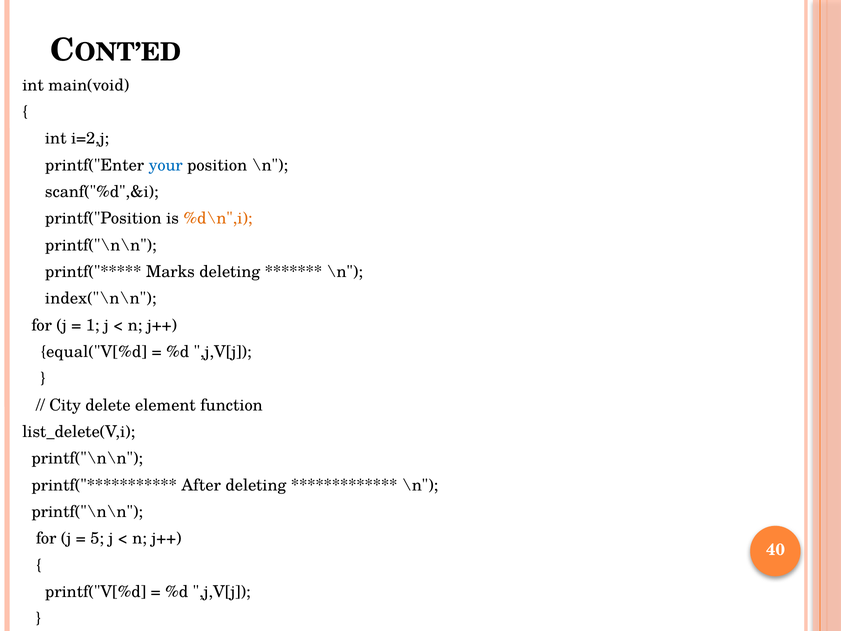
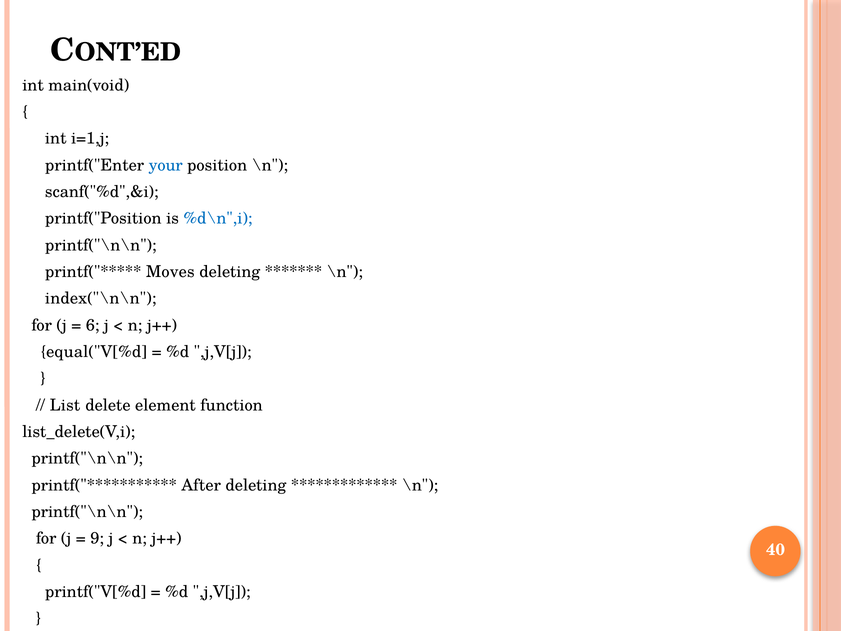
i=2,j: i=2,j -> i=1,j
%d\n",i colour: orange -> blue
Marks: Marks -> Moves
1: 1 -> 6
City: City -> List
5: 5 -> 9
